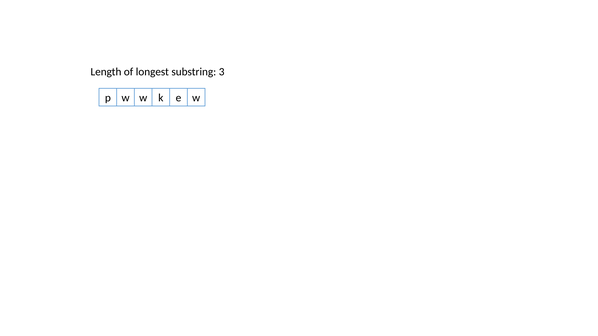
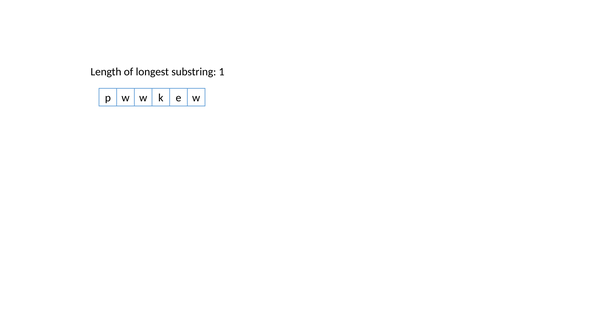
3: 3 -> 1
